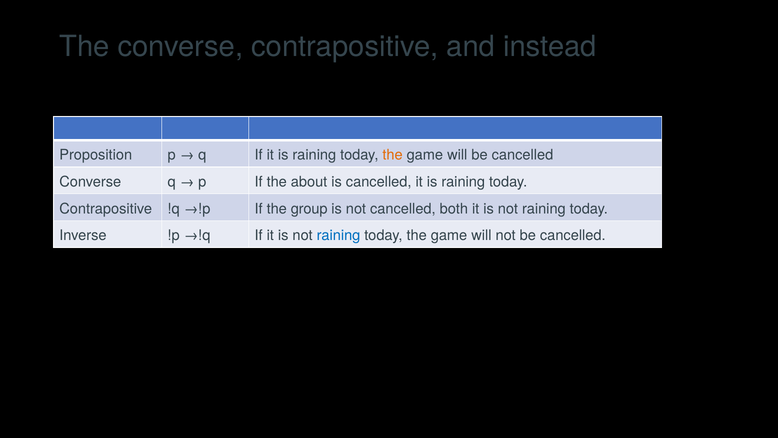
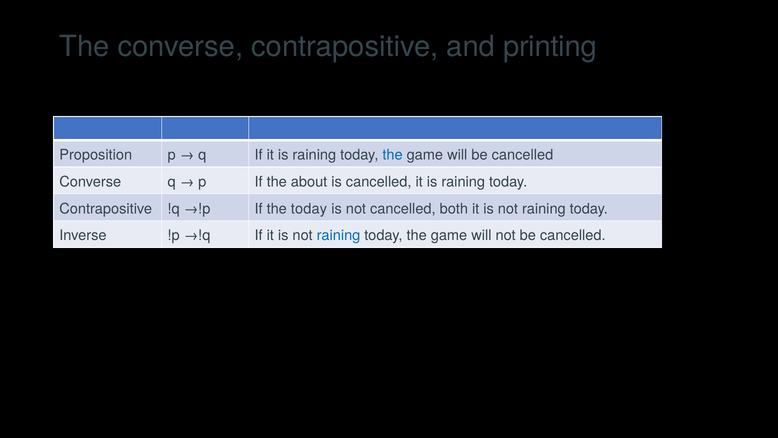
instead: instead -> printing
the at (393, 155) colour: orange -> blue
the group: group -> today
